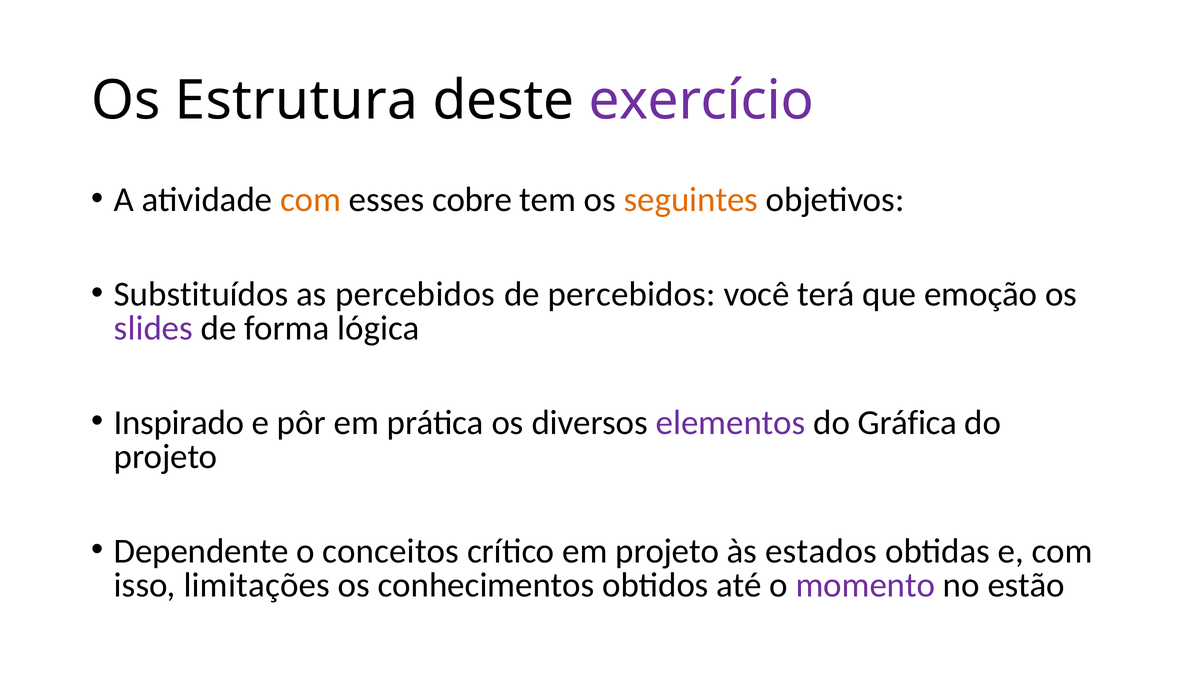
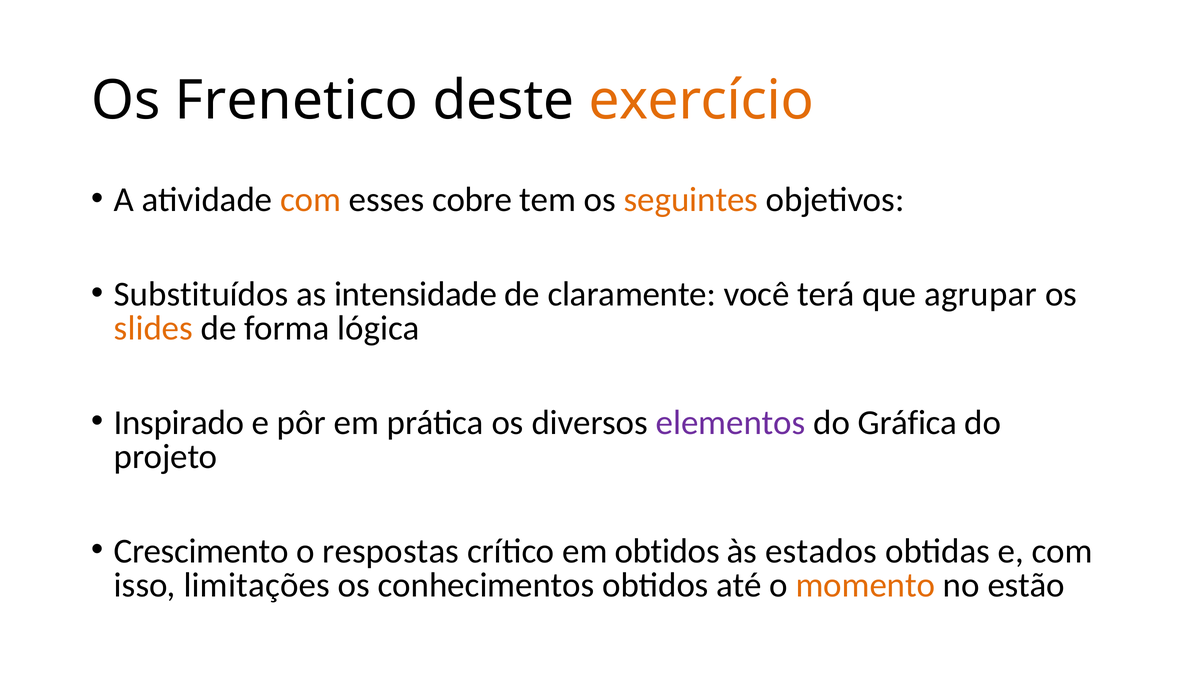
Estrutura: Estrutura -> Frenetico
exercício colour: purple -> orange
as percebidos: percebidos -> intensidade
de percebidos: percebidos -> claramente
emoção: emoção -> agrupar
slides colour: purple -> orange
Dependente: Dependente -> Crescimento
conceitos: conceitos -> respostas
em projeto: projeto -> obtidos
momento colour: purple -> orange
